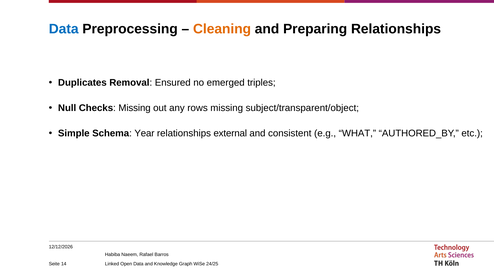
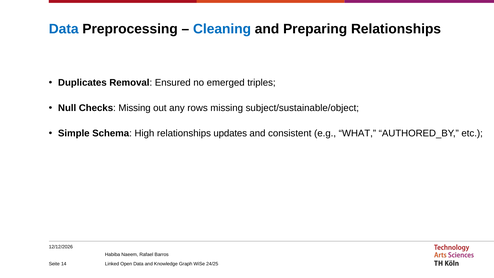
Cleaning colour: orange -> blue
subject/transparent/object: subject/transparent/object -> subject/sustainable/object
Year: Year -> High
external: external -> updates
